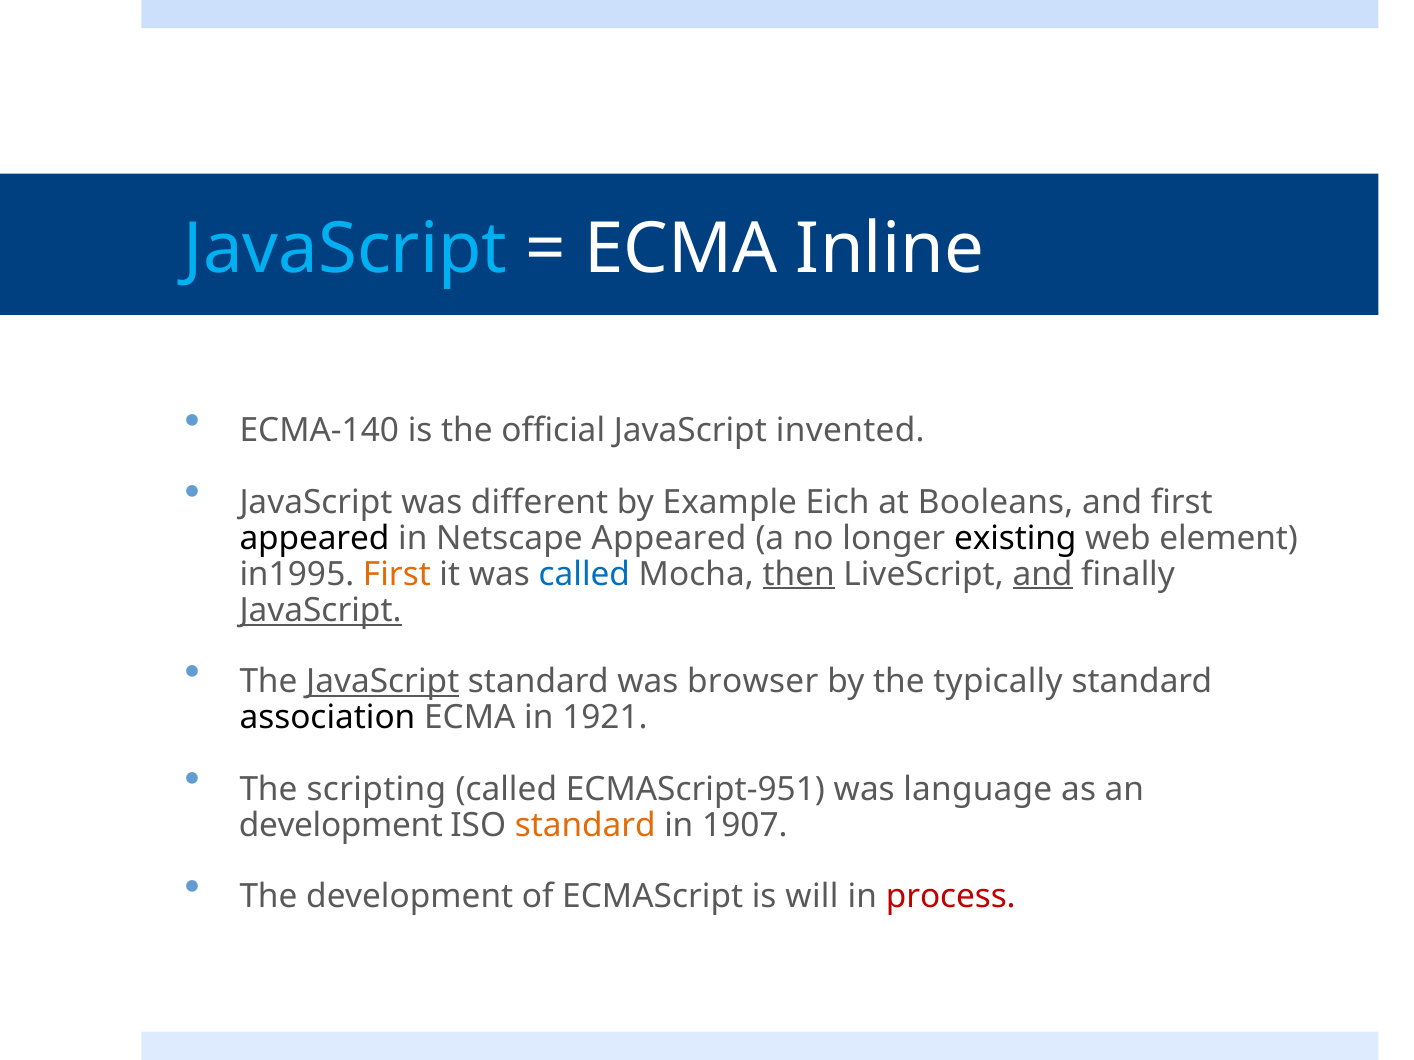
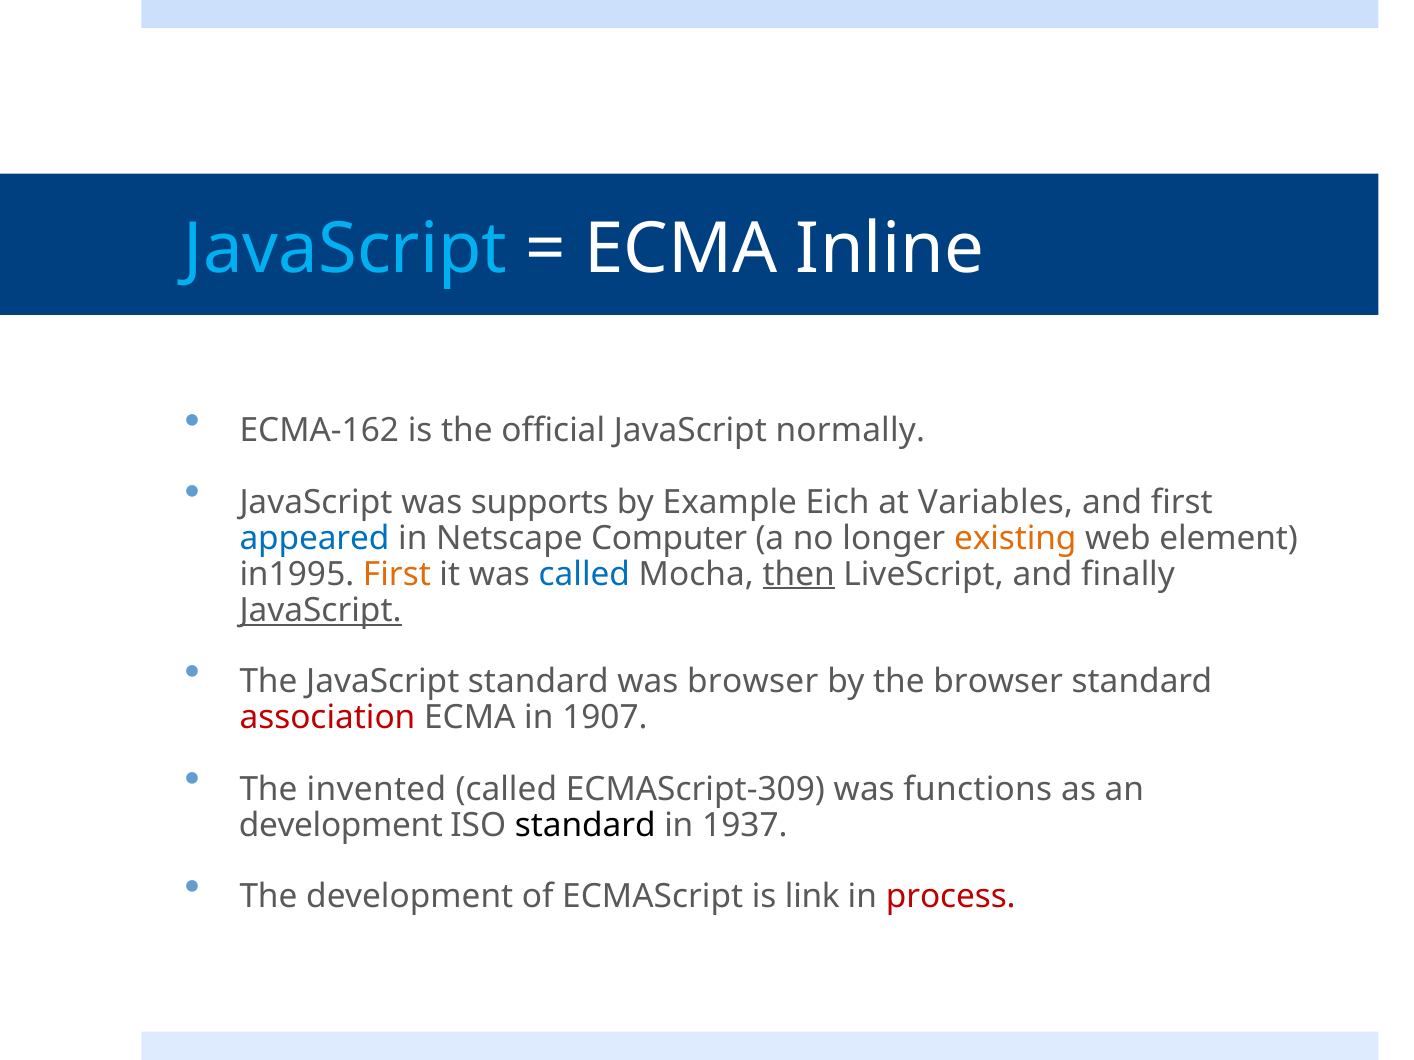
ECMA-140: ECMA-140 -> ECMA-162
invented: invented -> normally
different: different -> supports
Booleans: Booleans -> Variables
appeared at (314, 538) colour: black -> blue
Netscape Appeared: Appeared -> Computer
existing colour: black -> orange
and at (1043, 574) underline: present -> none
JavaScript at (383, 682) underline: present -> none
the typically: typically -> browser
association colour: black -> red
1921: 1921 -> 1907
scripting: scripting -> invented
ECMAScript-951: ECMAScript-951 -> ECMAScript-309
language: language -> functions
standard at (585, 825) colour: orange -> black
1907: 1907 -> 1937
will: will -> link
